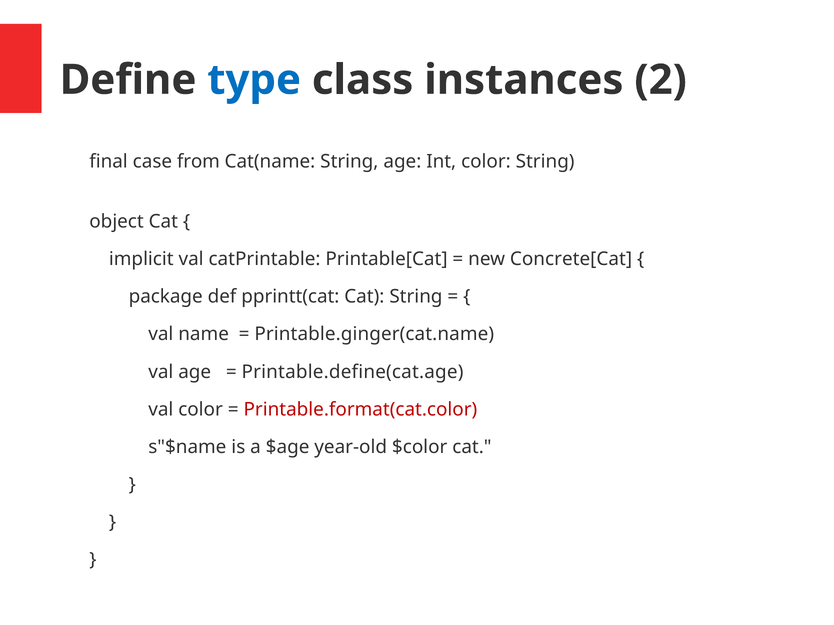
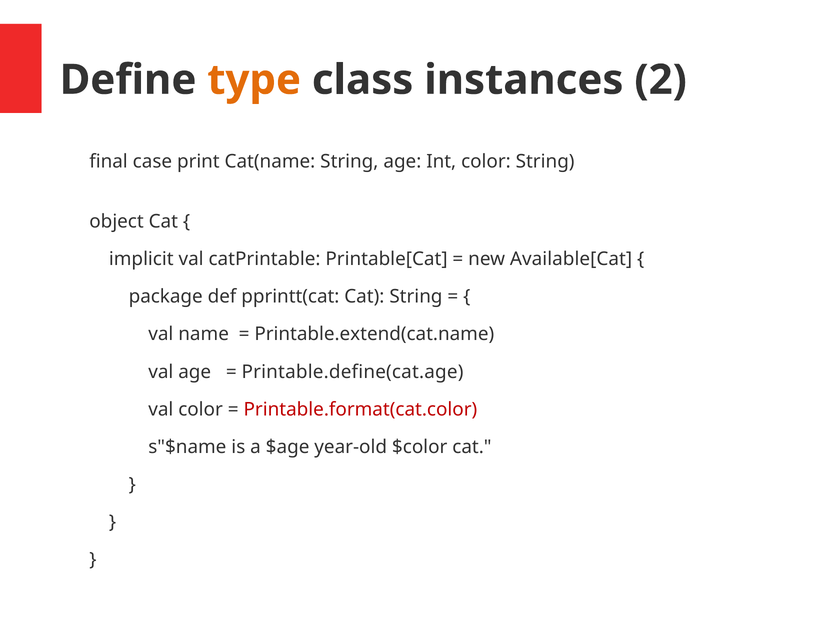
type colour: blue -> orange
from: from -> print
Concrete[Cat: Concrete[Cat -> Available[Cat
Printable.ginger(cat.name: Printable.ginger(cat.name -> Printable.extend(cat.name
